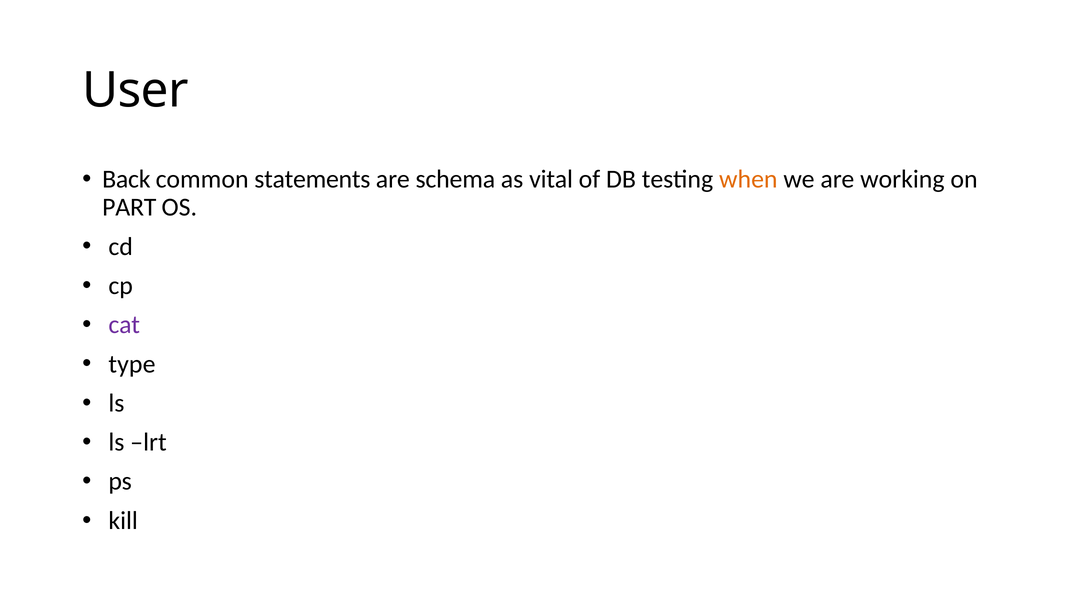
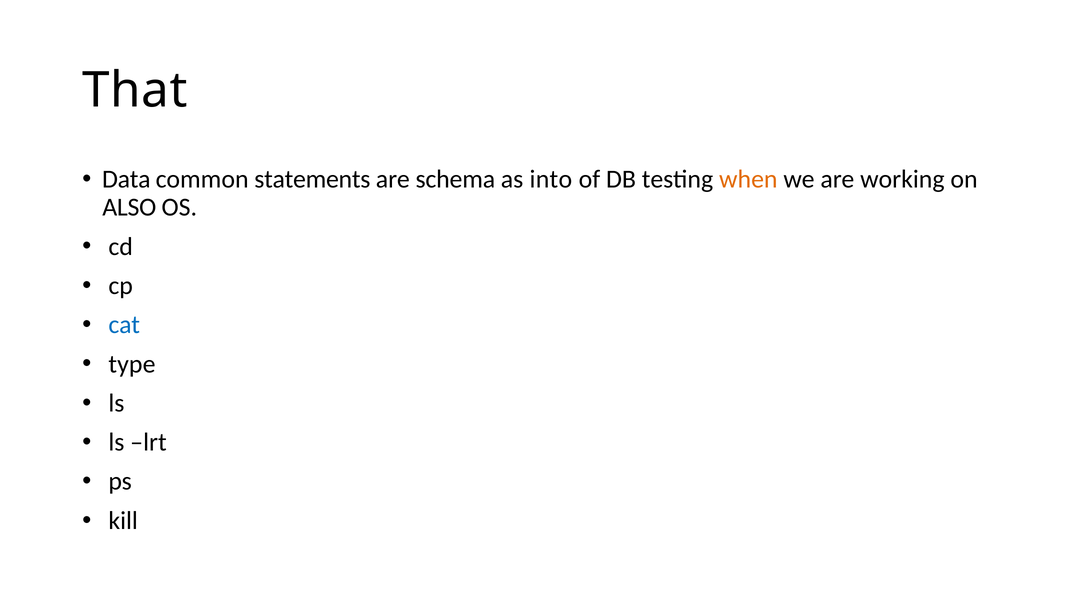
User: User -> That
Back: Back -> Data
vital: vital -> into
PART: PART -> ALSO
cat colour: purple -> blue
